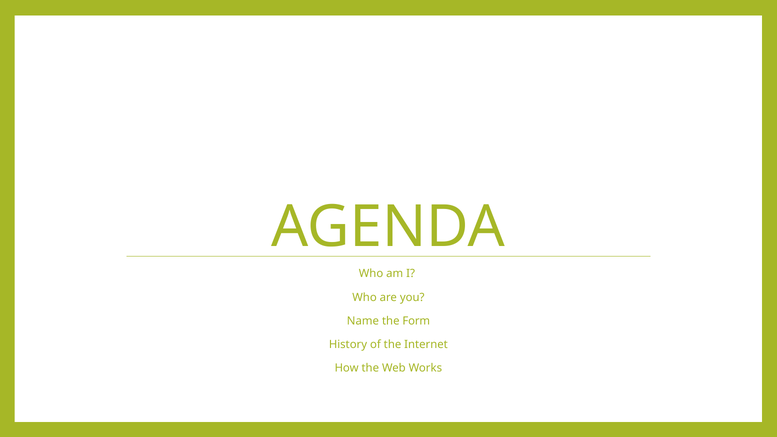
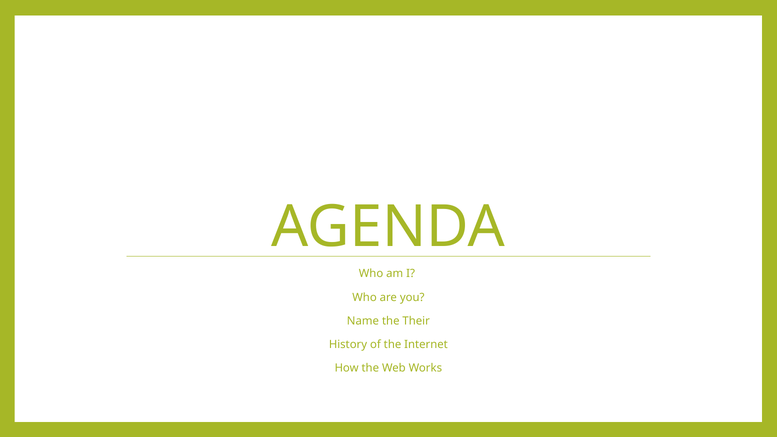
Form: Form -> Their
